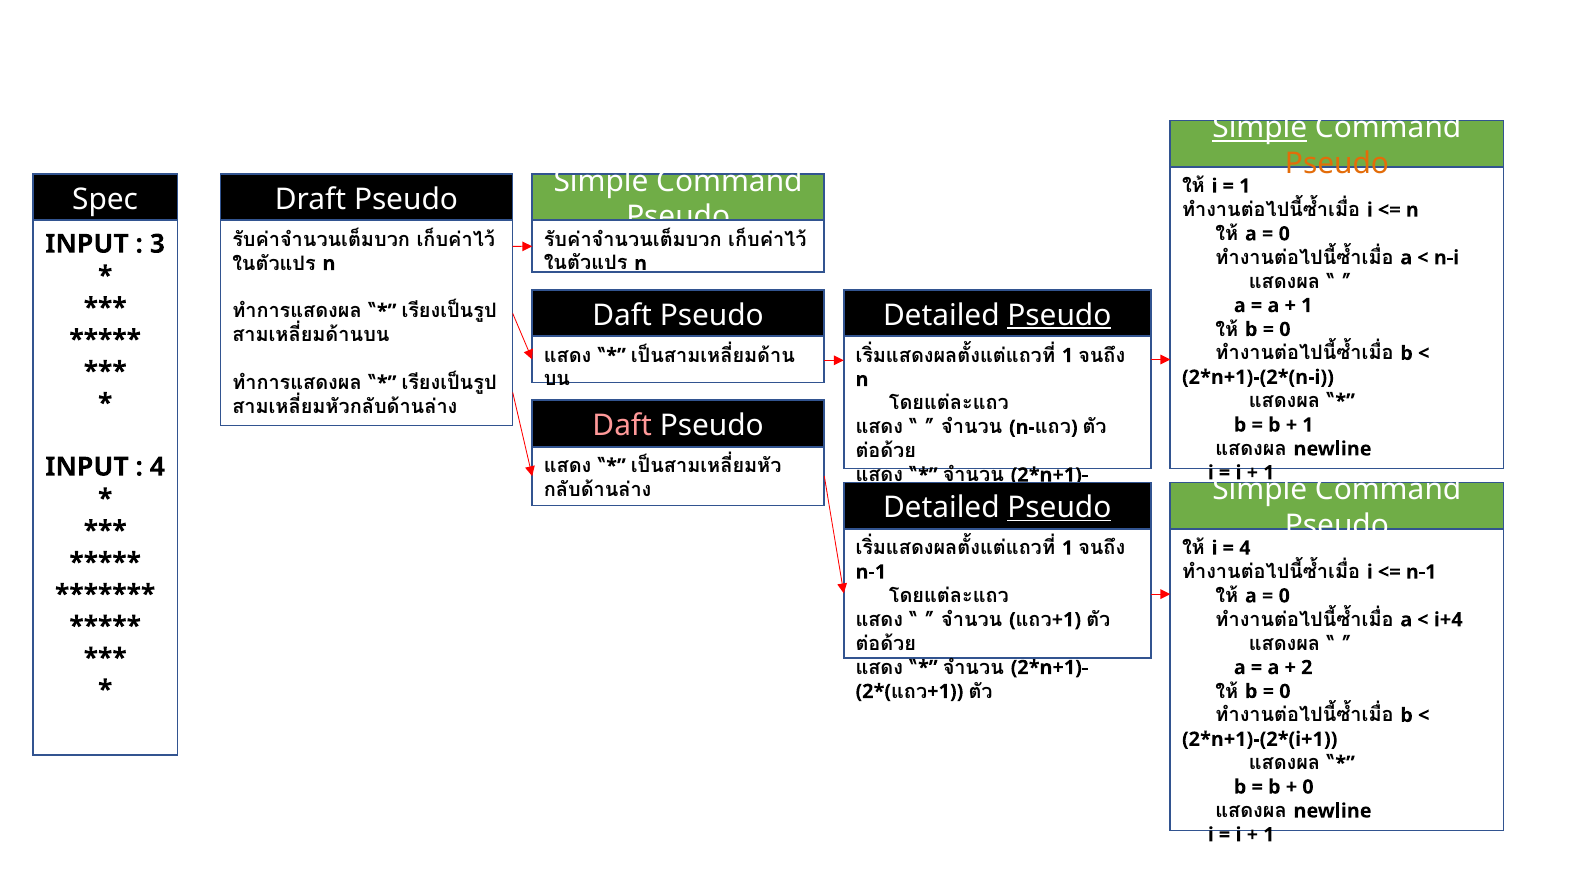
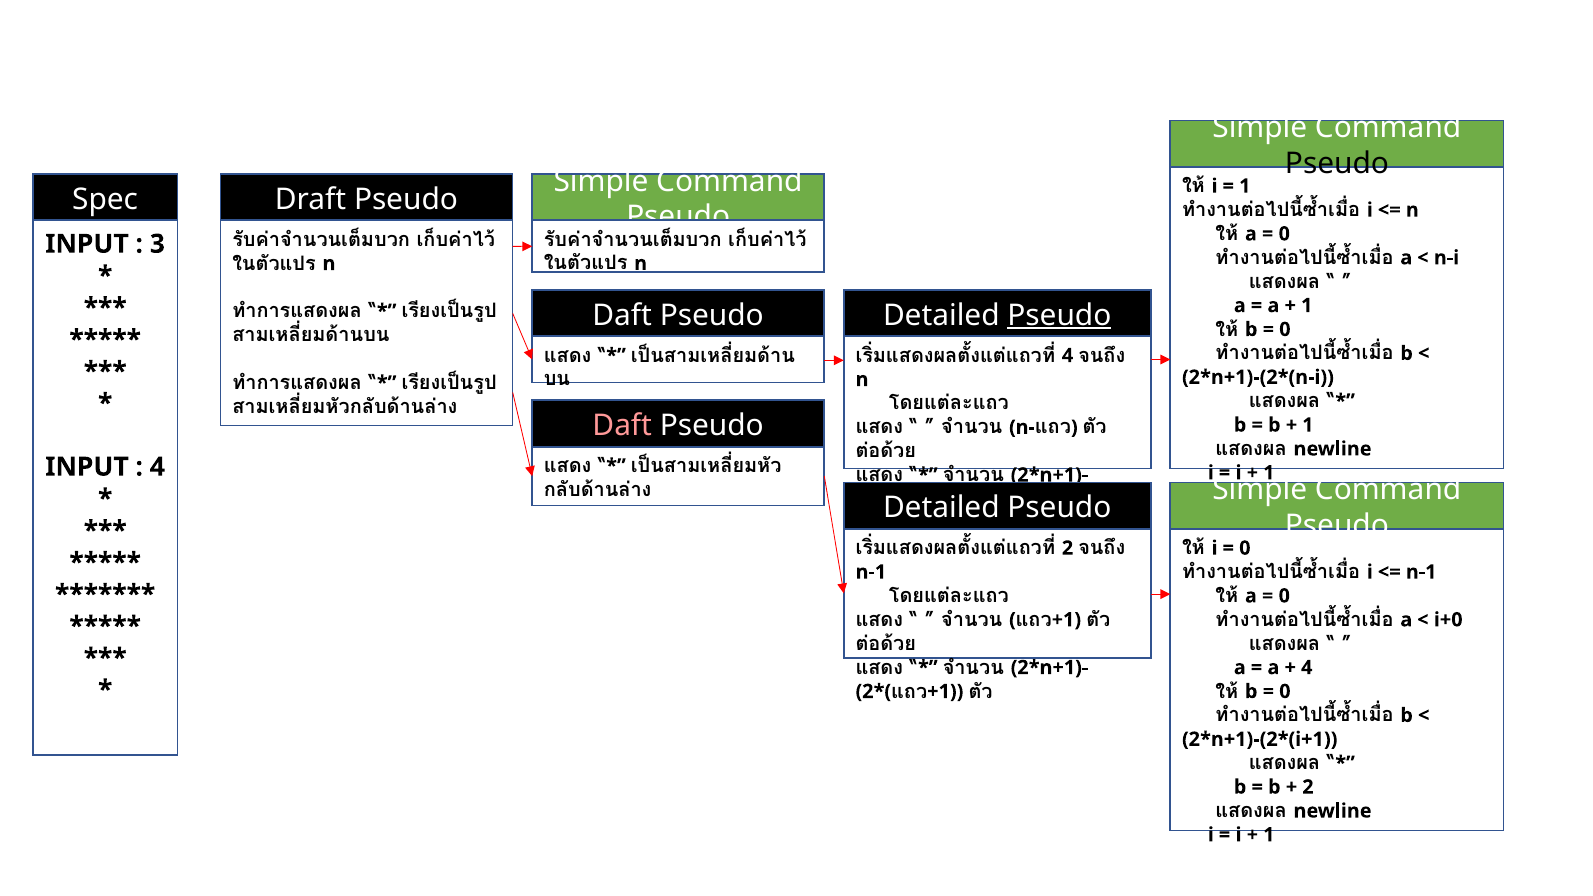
Simple at (1260, 128) underline: present -> none
Pseudo at (1337, 164) colour: orange -> black
1 at (1068, 356): 1 -> 4
Pseudo at (1059, 508) underline: present -> none
1 at (1068, 548): 1 -> 2
4 at (1245, 548): 4 -> 0
i+4: i+4 -> i+0
2 at (1307, 668): 2 -> 4
0 at (1308, 787): 0 -> 2
